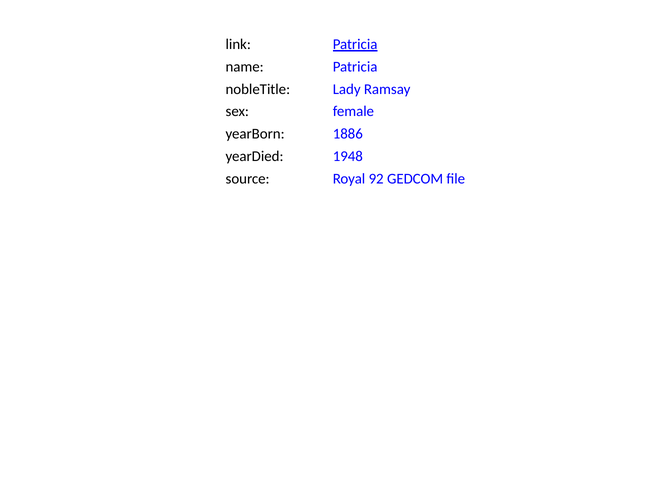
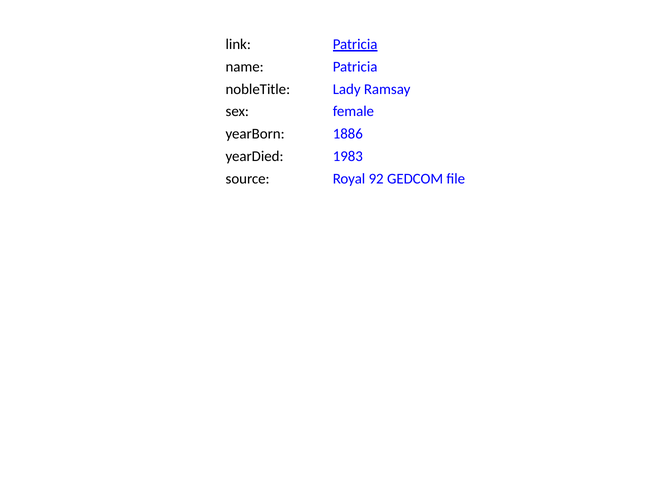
1948: 1948 -> 1983
